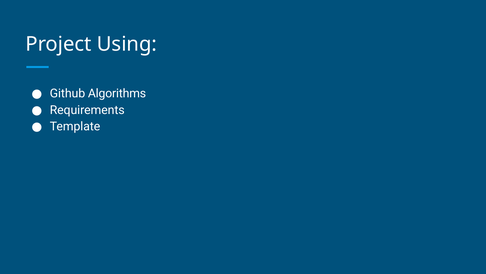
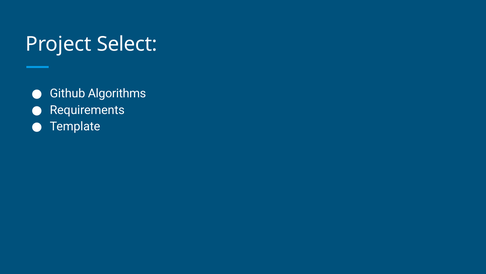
Using: Using -> Select
